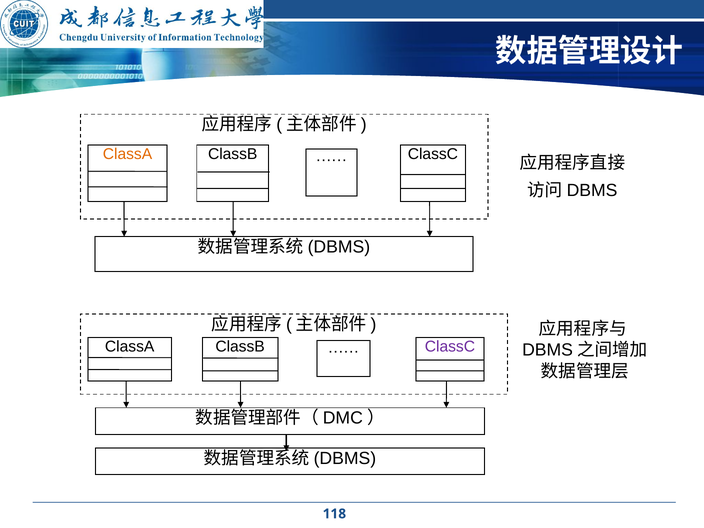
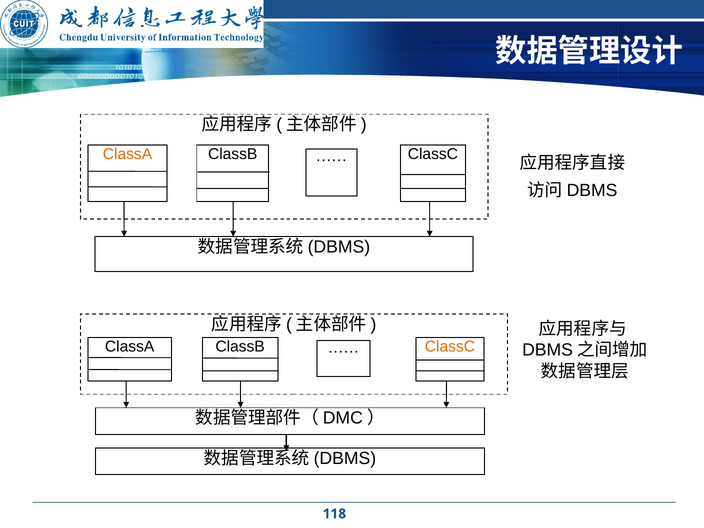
ClassC at (450, 347) colour: purple -> orange
